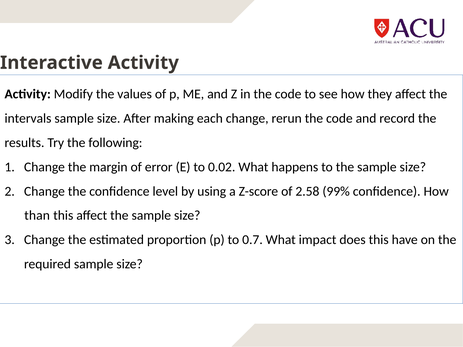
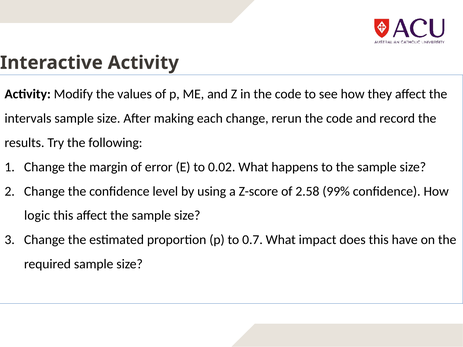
than: than -> logic
